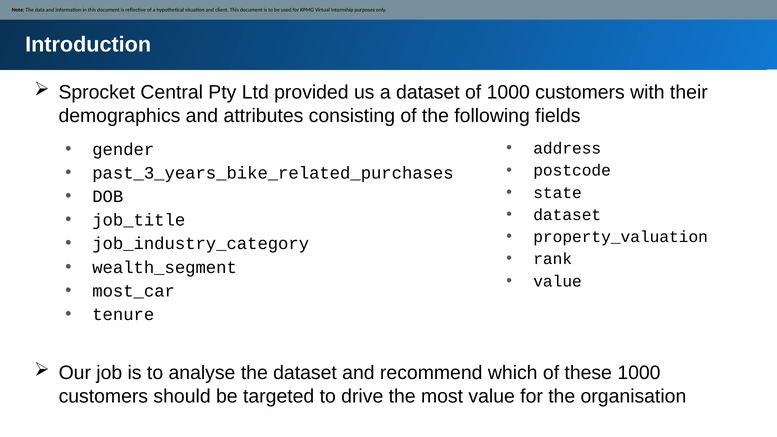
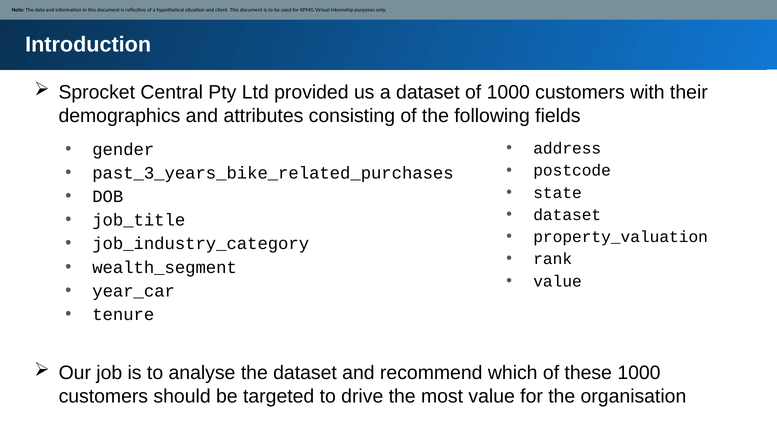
most_car: most_car -> year_car
